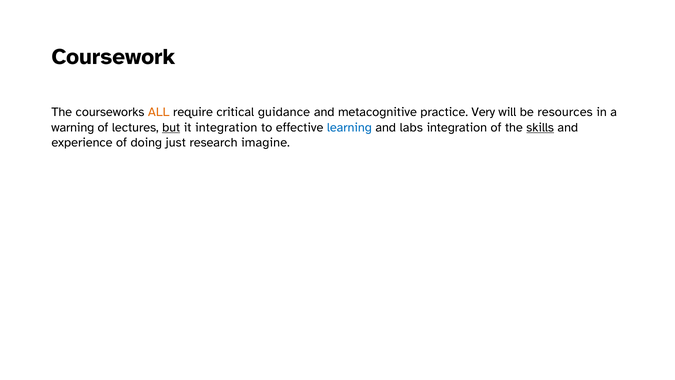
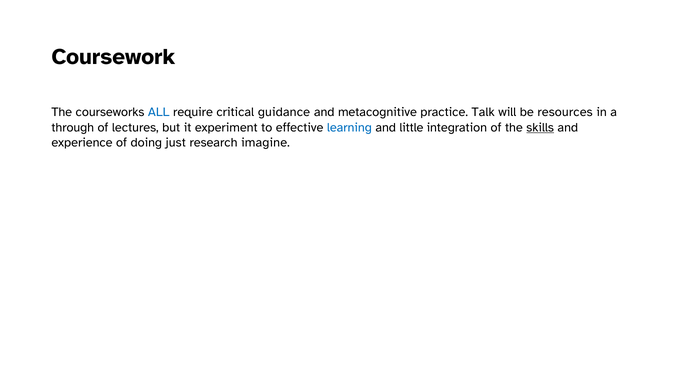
ALL colour: orange -> blue
Very: Very -> Talk
warning: warning -> through
but underline: present -> none
it integration: integration -> experiment
labs: labs -> little
